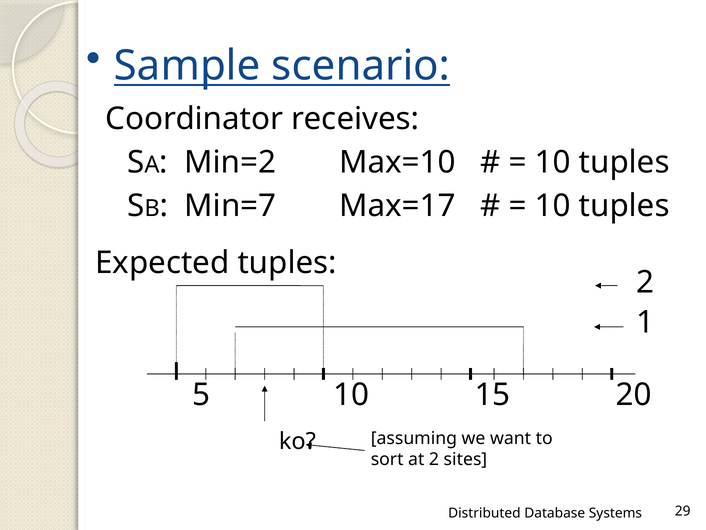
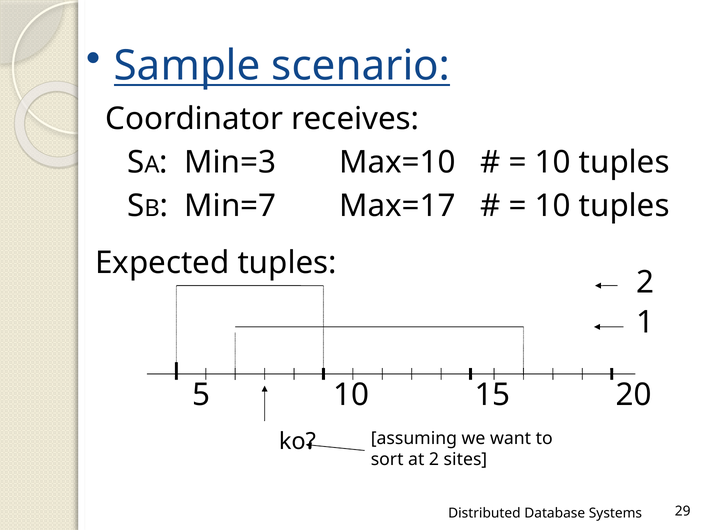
Min=2: Min=2 -> Min=3
